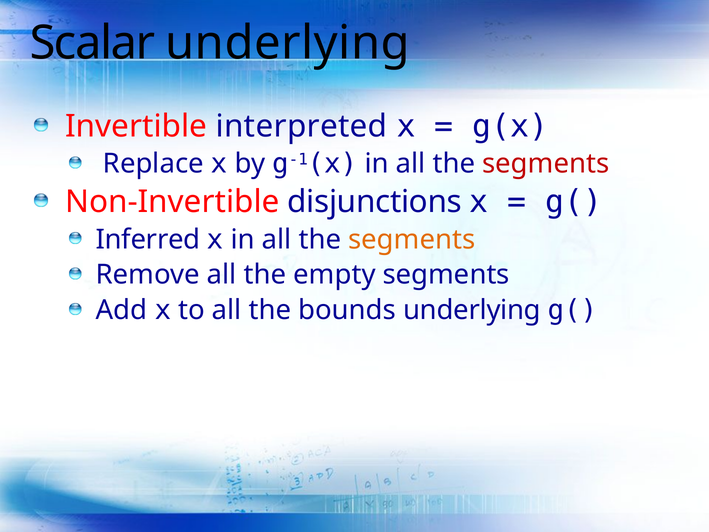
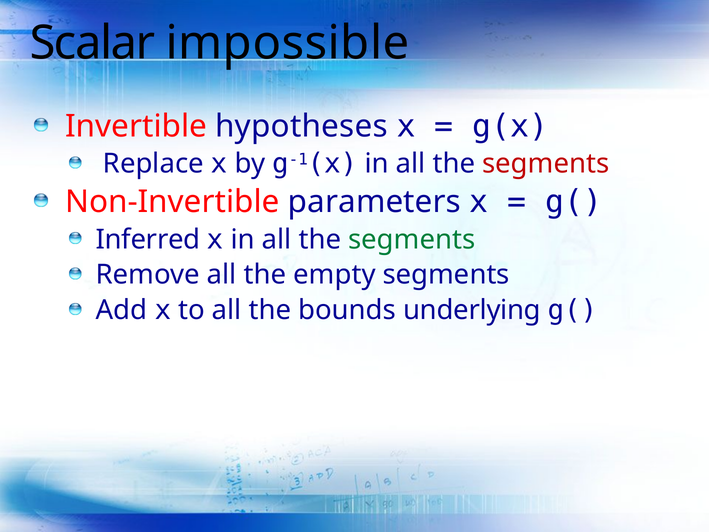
Scalar underlying: underlying -> impossible
interpreted: interpreted -> hypotheses
disjunctions: disjunctions -> parameters
segments at (412, 239) colour: orange -> green
